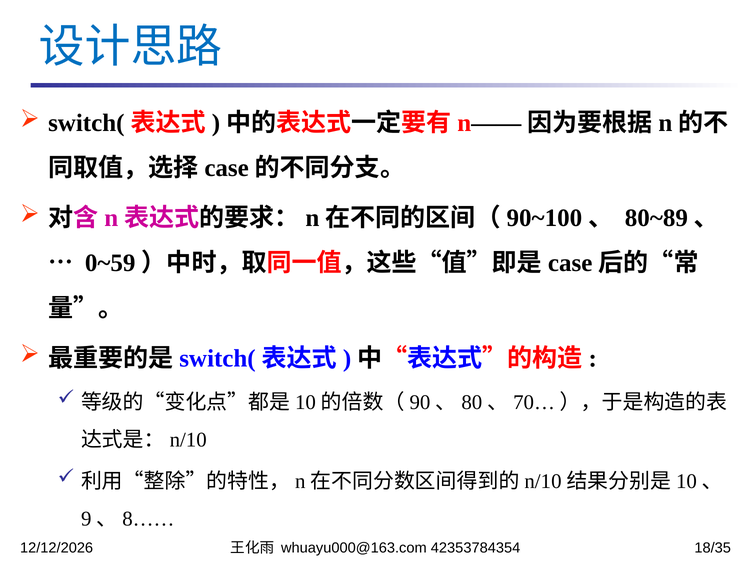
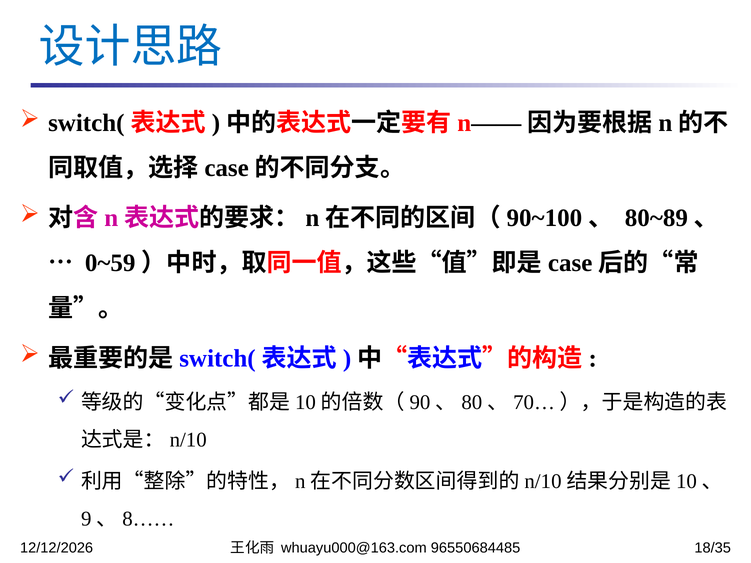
42353784354: 42353784354 -> 96550684485
